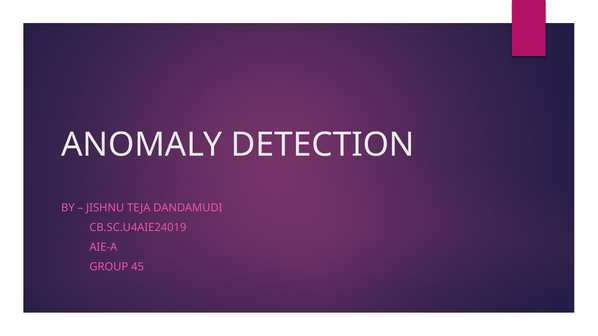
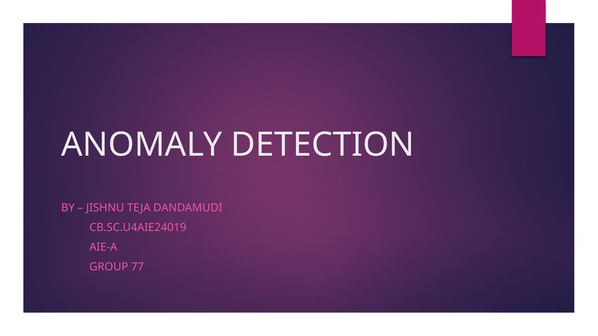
45: 45 -> 77
